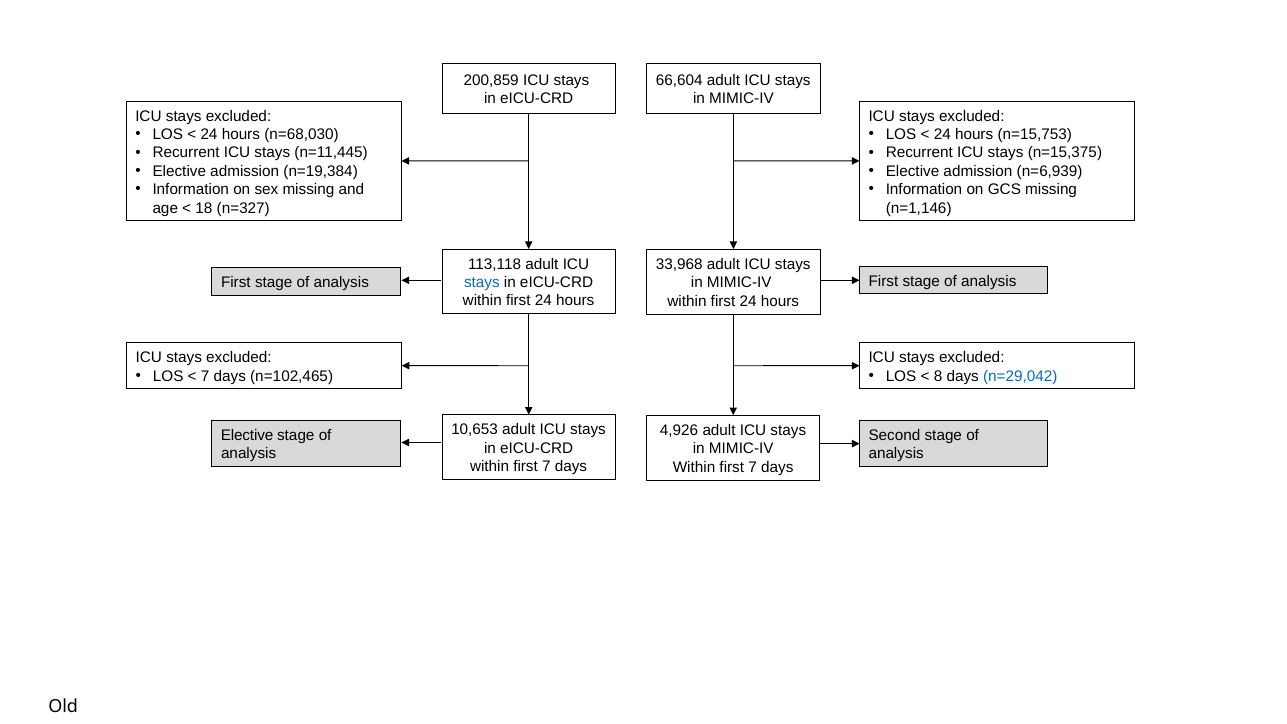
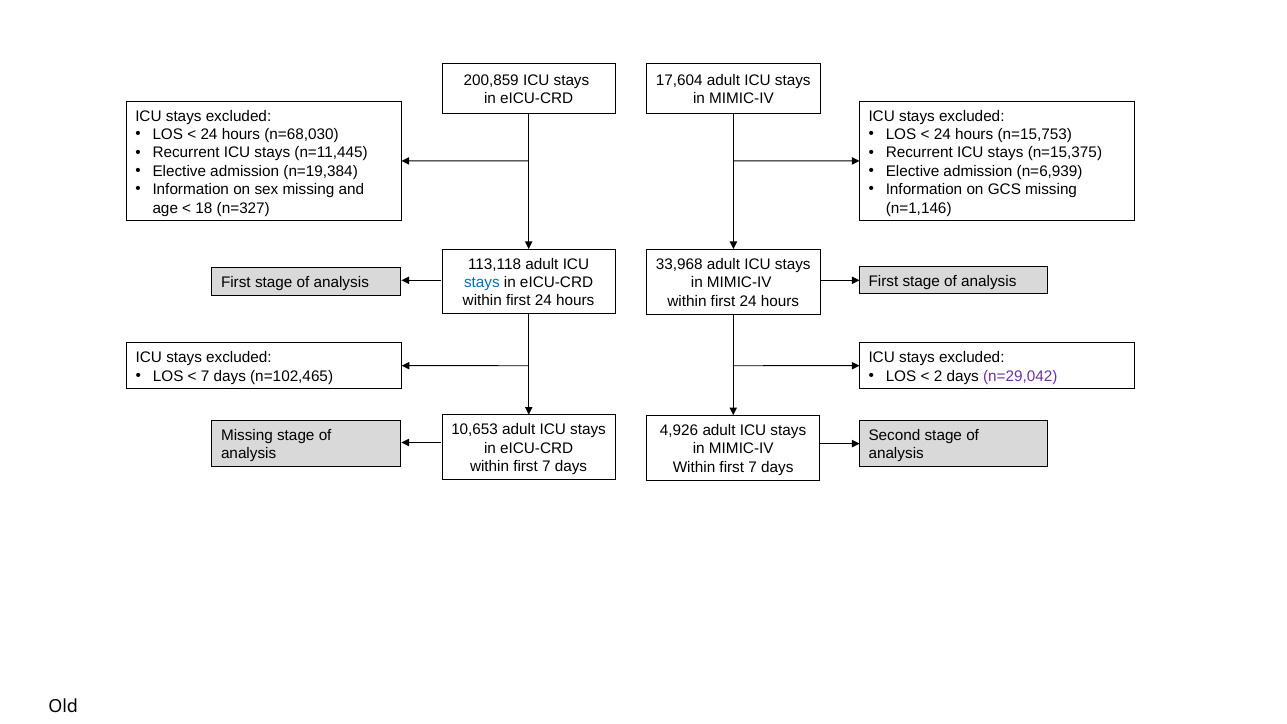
66,604: 66,604 -> 17,604
8: 8 -> 2
n=29,042 colour: blue -> purple
Elective at (247, 435): Elective -> Missing
